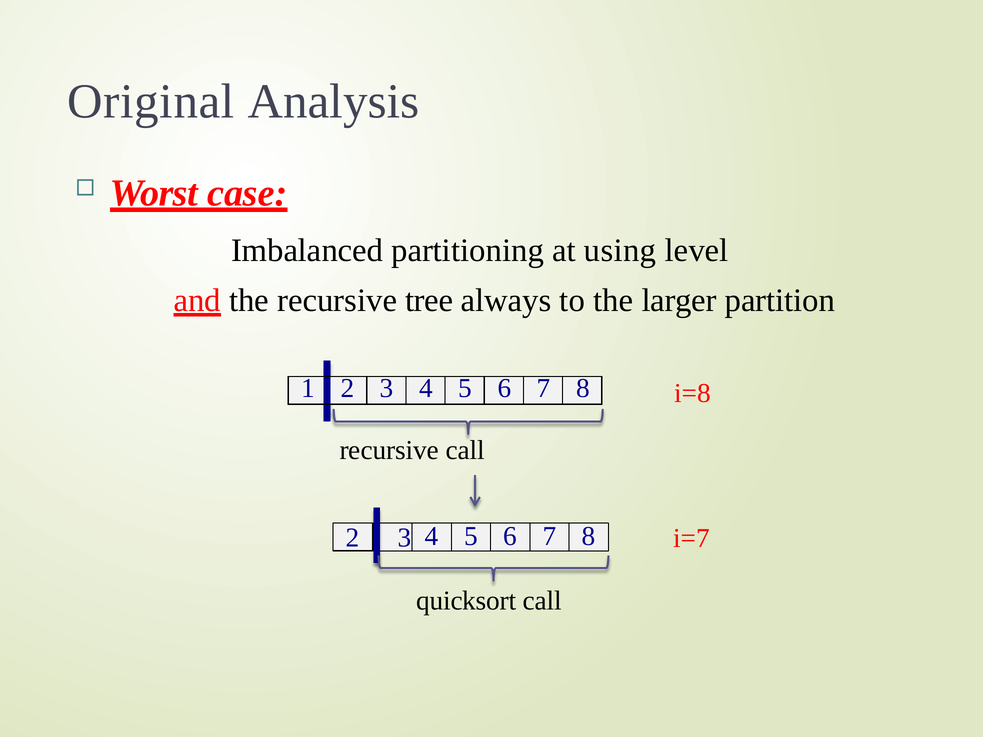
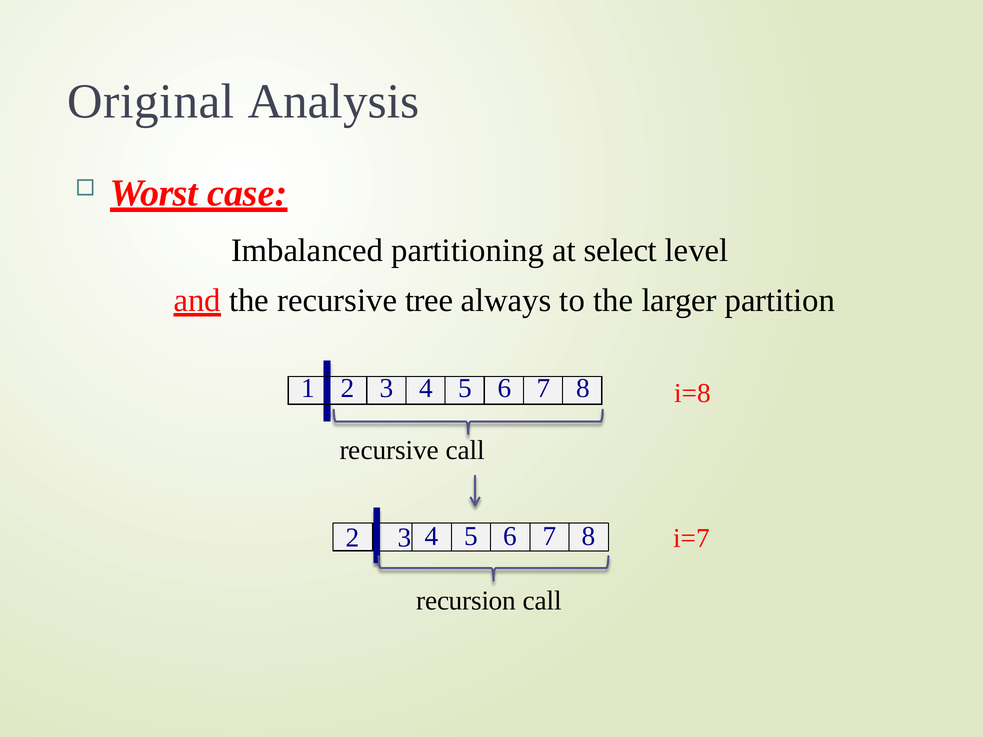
using: using -> select
quicksort: quicksort -> recursion
